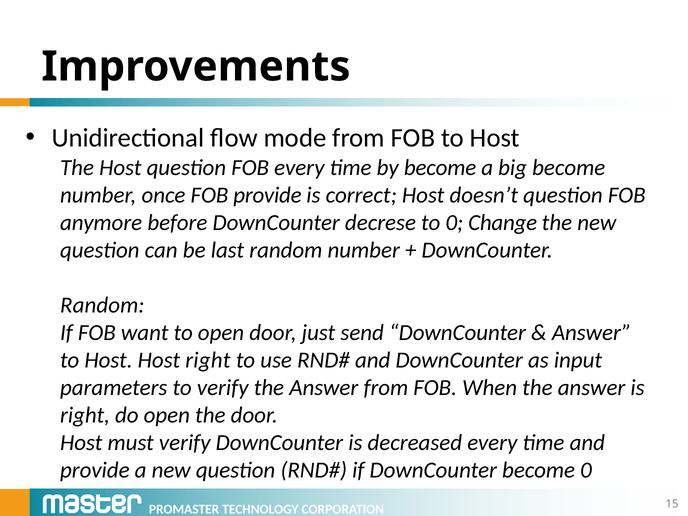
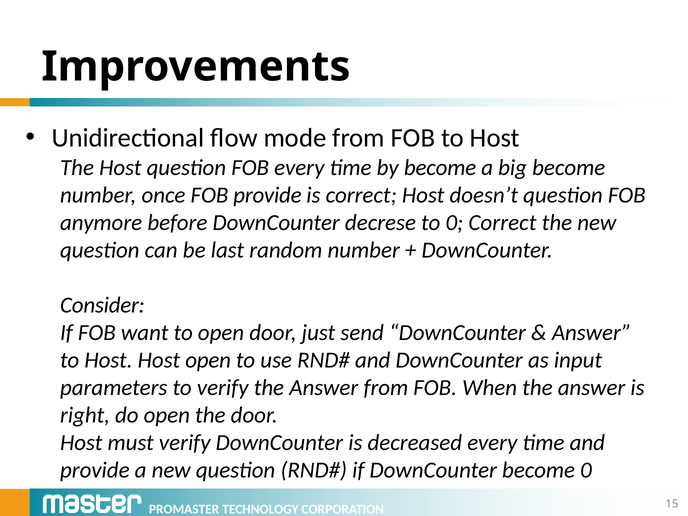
0 Change: Change -> Correct
Random at (102, 305): Random -> Consider
Host right: right -> open
